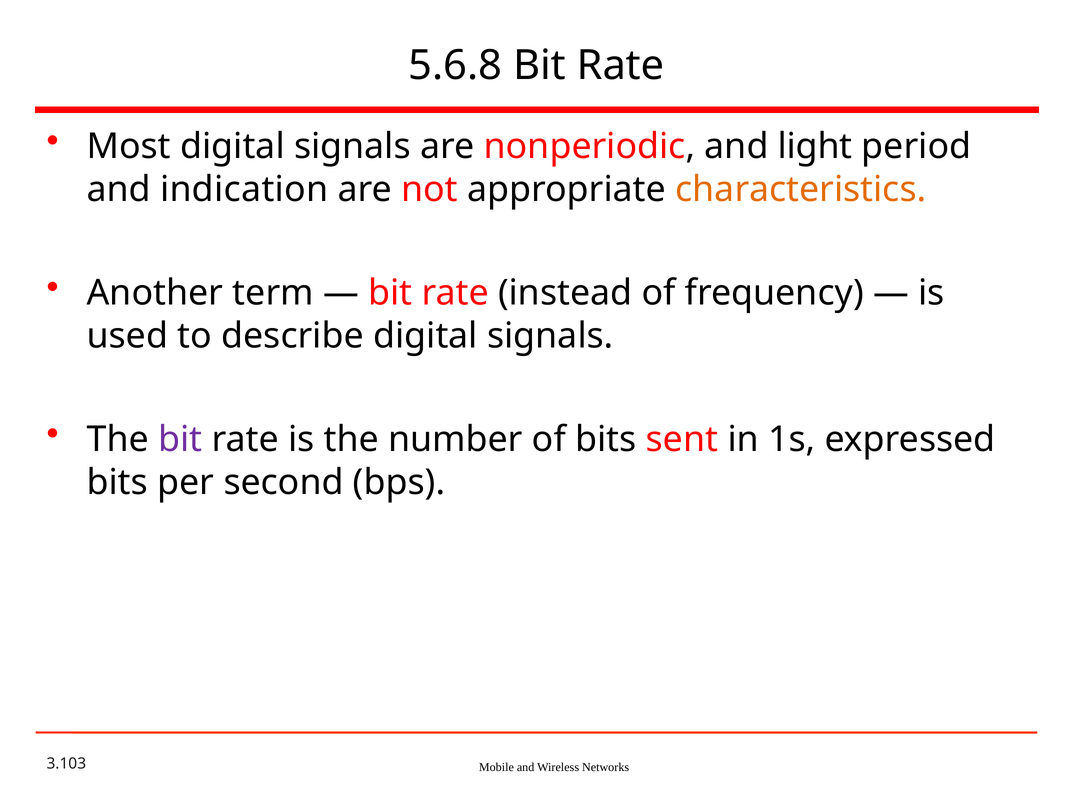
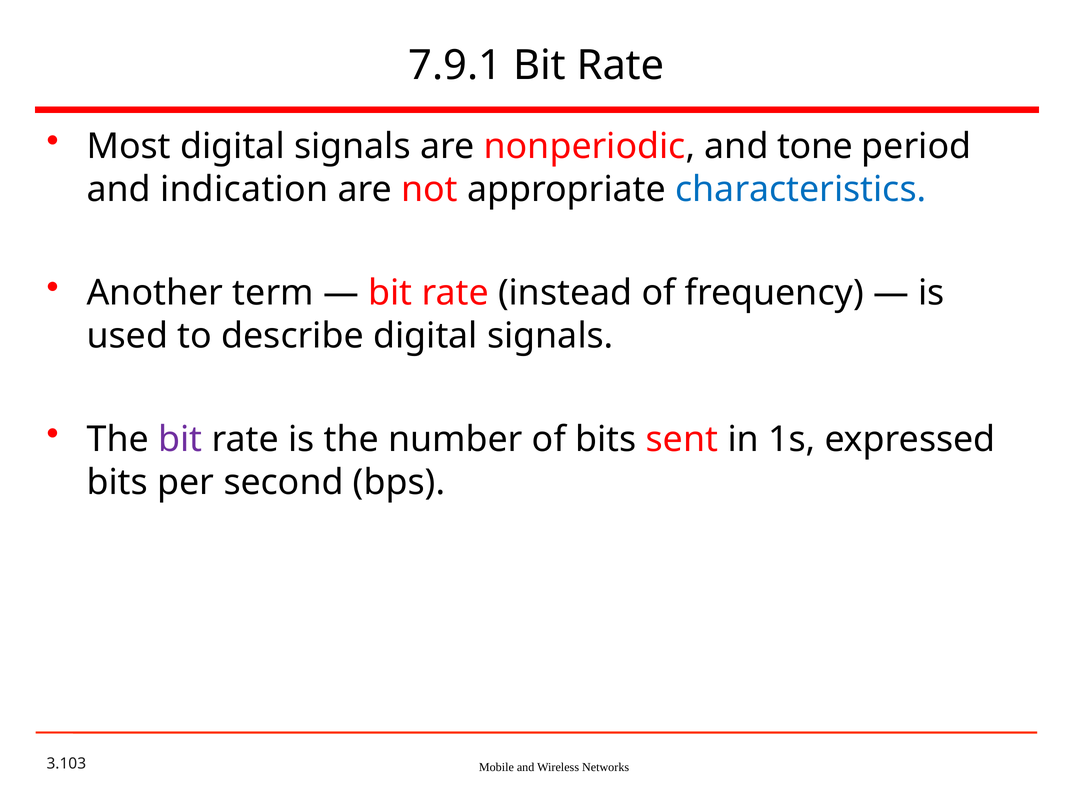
5.6.8: 5.6.8 -> 7.9.1
light: light -> tone
characteristics colour: orange -> blue
